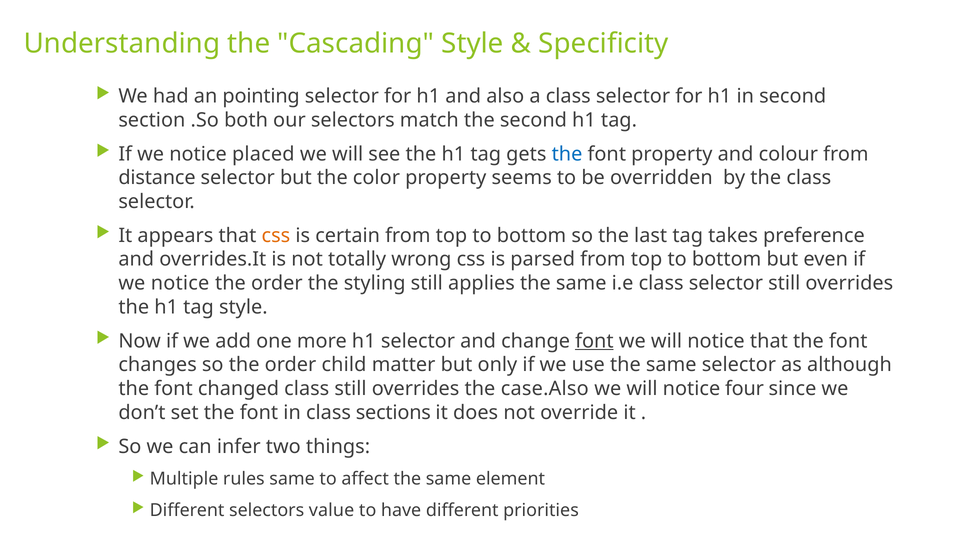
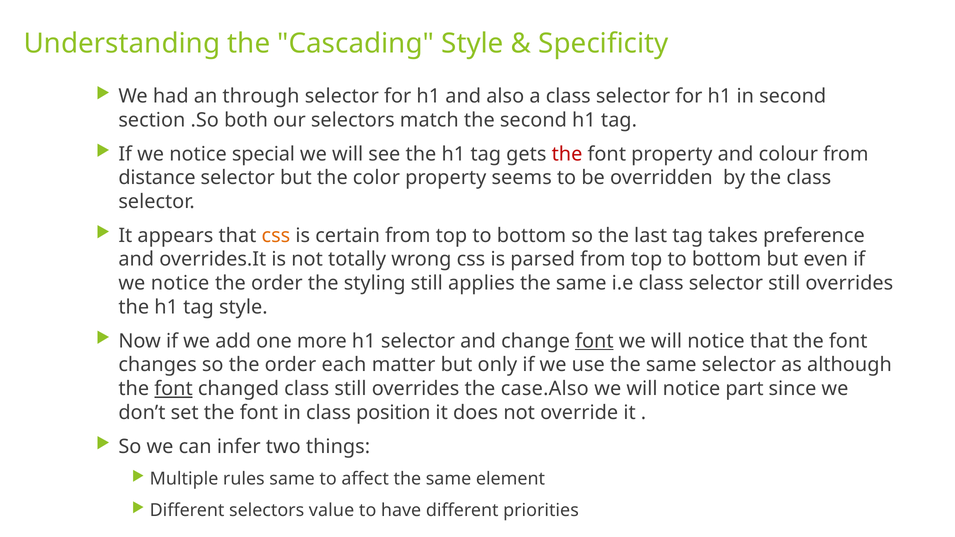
pointing: pointing -> through
placed: placed -> special
the at (567, 154) colour: blue -> red
child: child -> each
font at (174, 389) underline: none -> present
four: four -> part
sections: sections -> position
